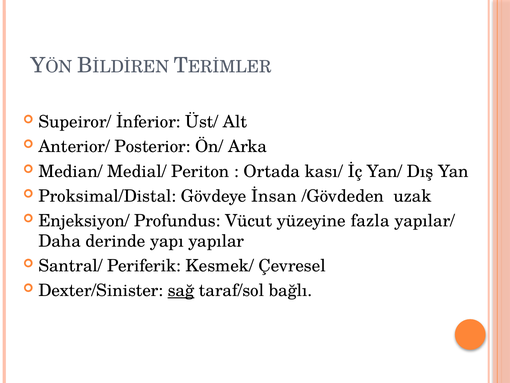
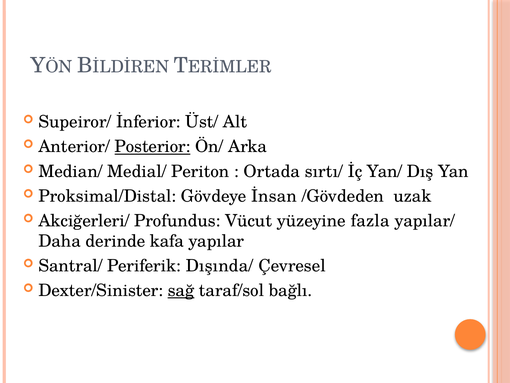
Posterior underline: none -> present
kası/: kası/ -> sırtı/
Enjeksiyon/: Enjeksiyon/ -> Akciğerleri/
yapı: yapı -> kafa
Kesmek/: Kesmek/ -> Dışında/
